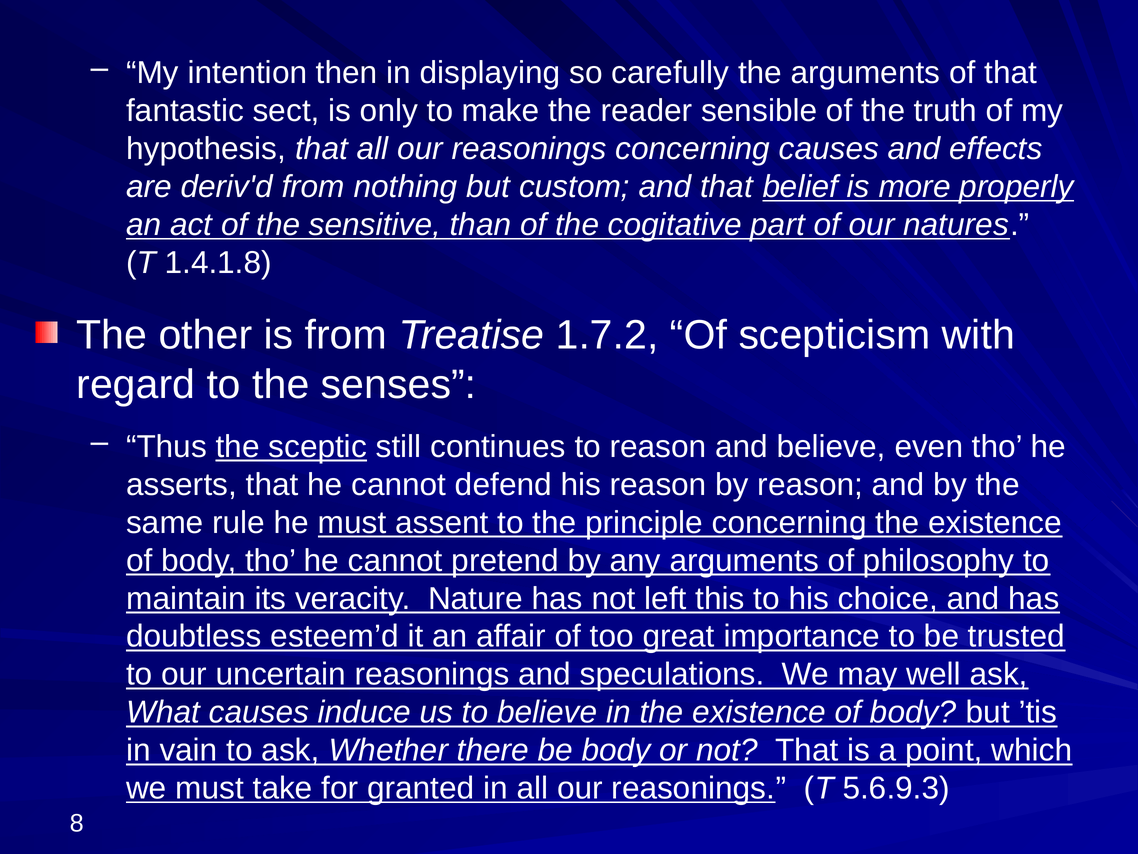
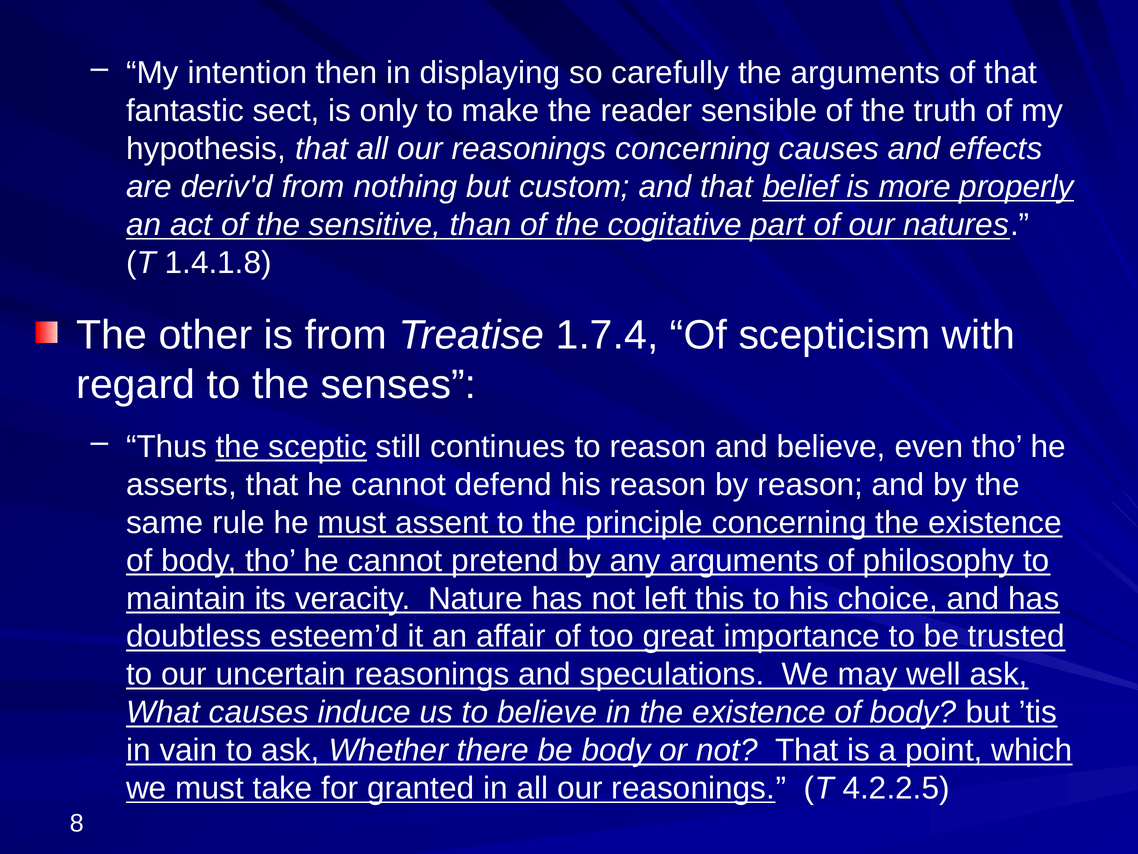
1.7.2: 1.7.2 -> 1.7.4
5.6.9.3: 5.6.9.3 -> 4.2.2.5
